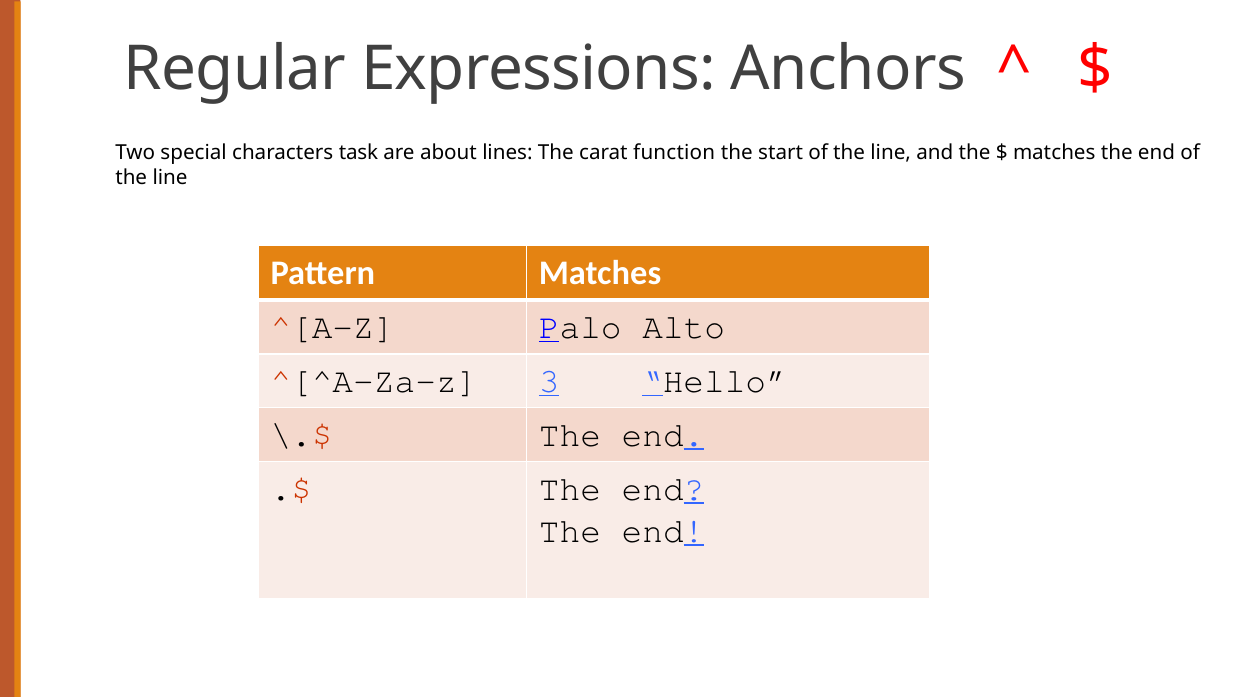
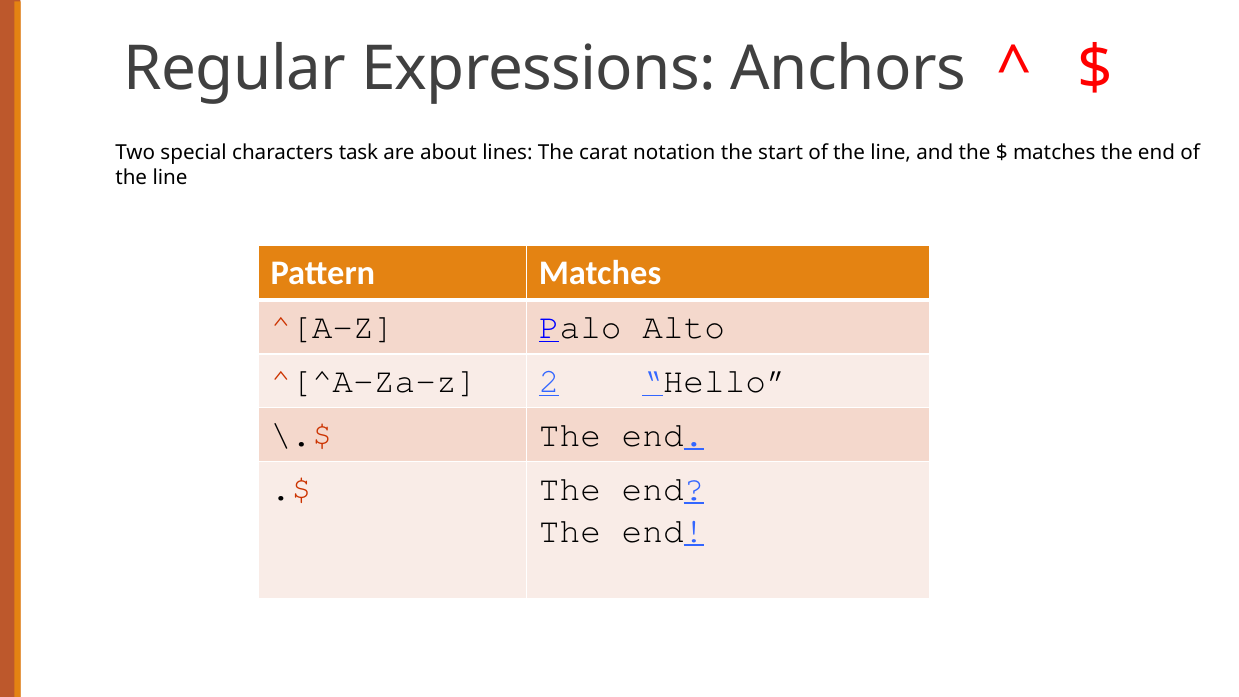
function: function -> notation
3: 3 -> 2
